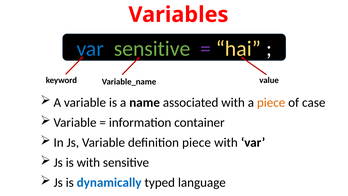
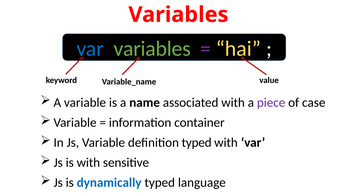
var sensitive: sensitive -> variables
piece at (271, 102) colour: orange -> purple
definition piece: piece -> typed
